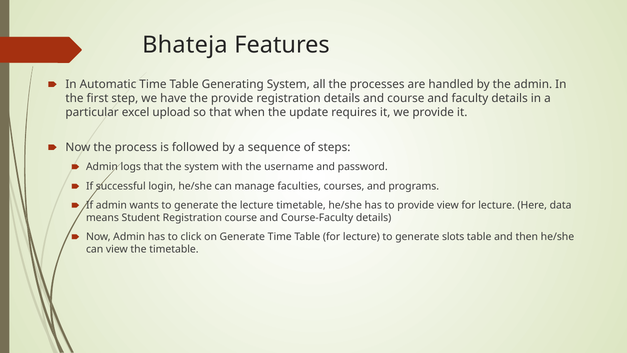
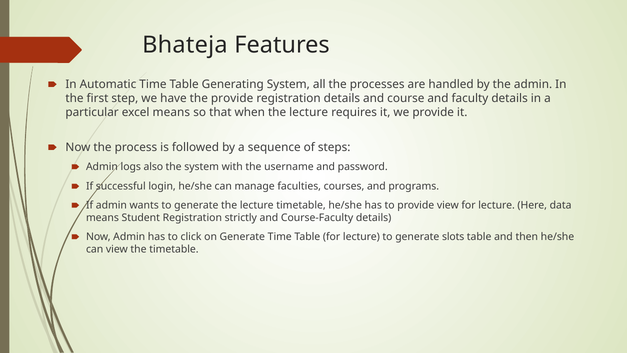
excel upload: upload -> means
when the update: update -> lecture
logs that: that -> also
Registration course: course -> strictly
